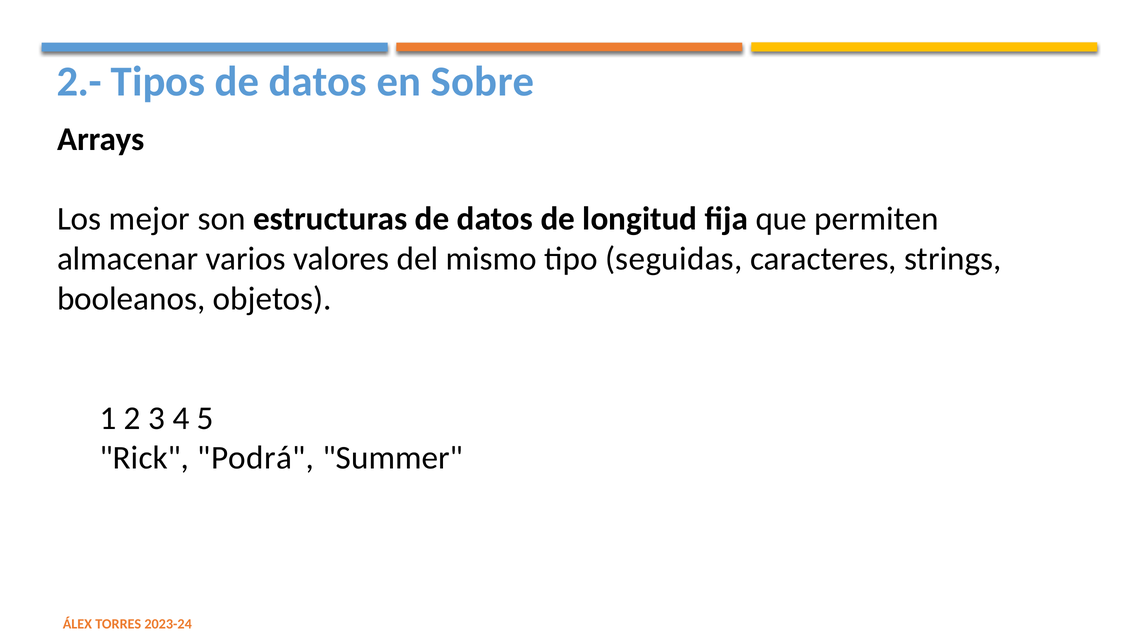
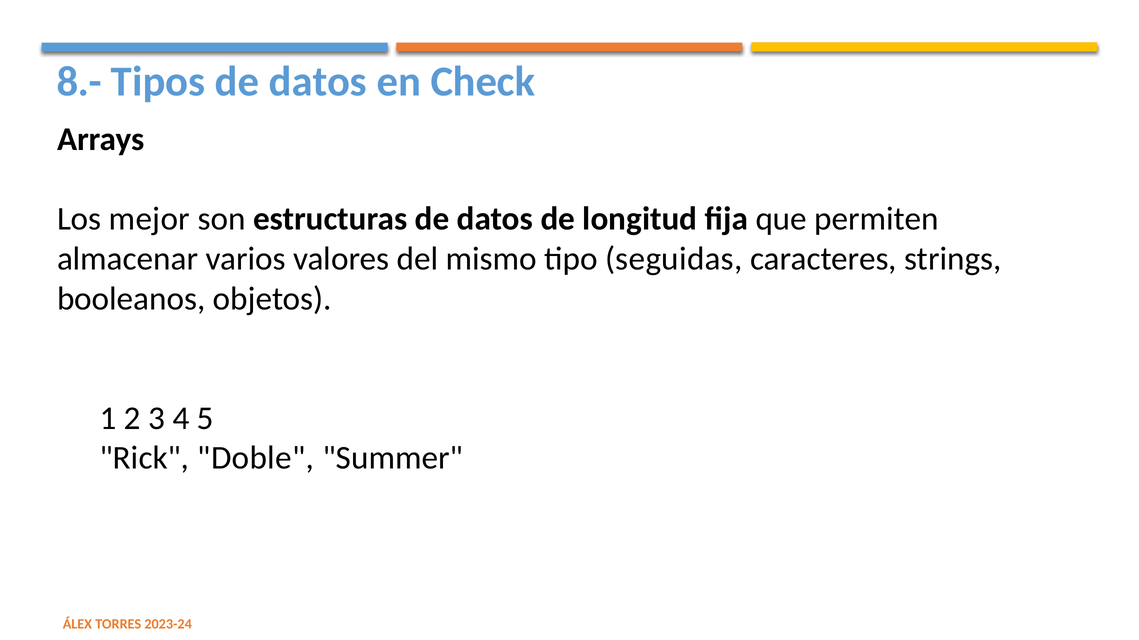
2.-: 2.- -> 8.-
Sobre: Sobre -> Check
Podrá: Podrá -> Doble
